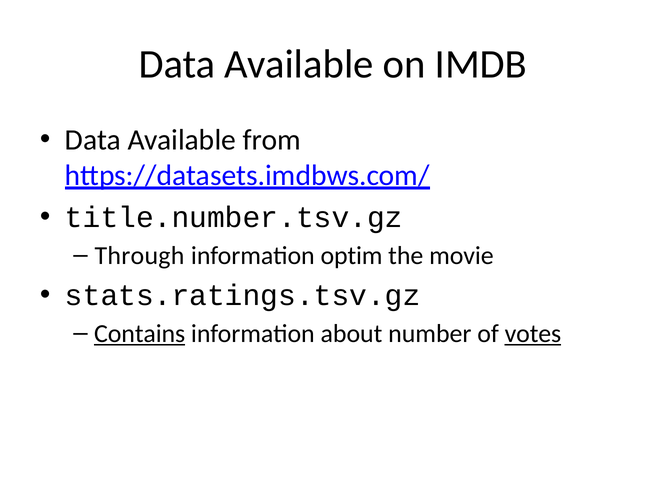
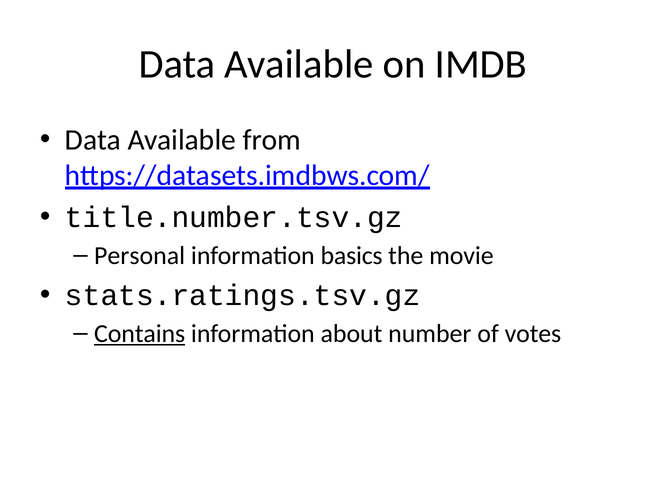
Through: Through -> Personal
optim: optim -> basics
votes underline: present -> none
